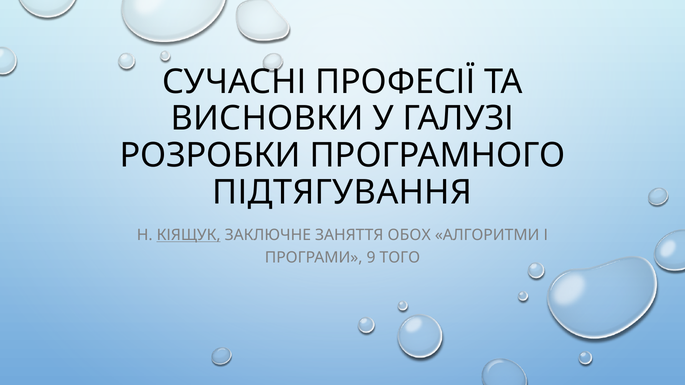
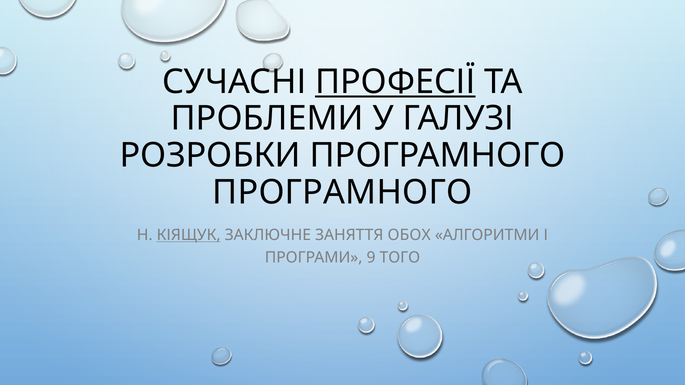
ПРОФЕСІЇ underline: none -> present
ВИСНОВКИ: ВИСНОВКИ -> ПРОБЛЕМИ
ПІДТЯГУВАННЯ at (342, 193): ПІДТЯГУВАННЯ -> ПРОГРАМНОГО
